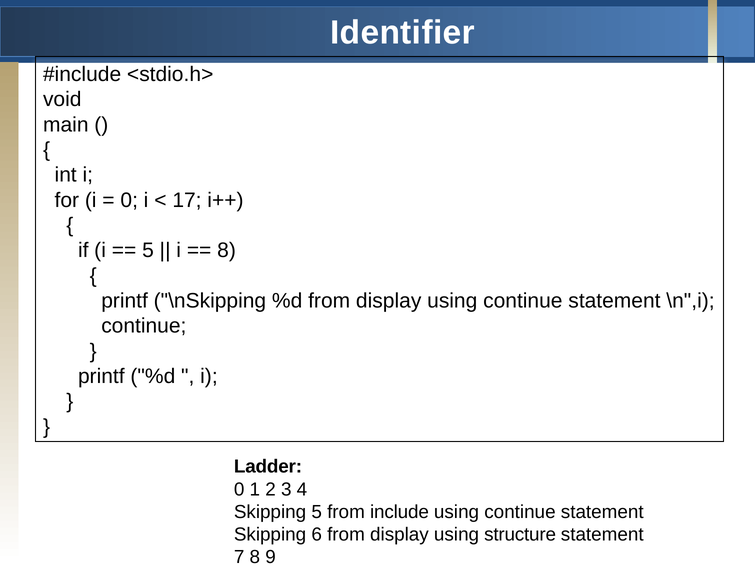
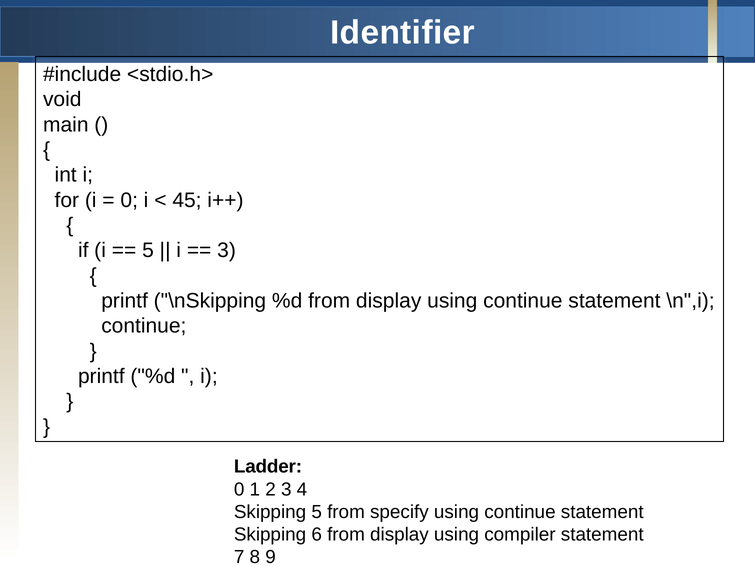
17: 17 -> 45
8 at (227, 251): 8 -> 3
include: include -> specify
structure: structure -> compiler
